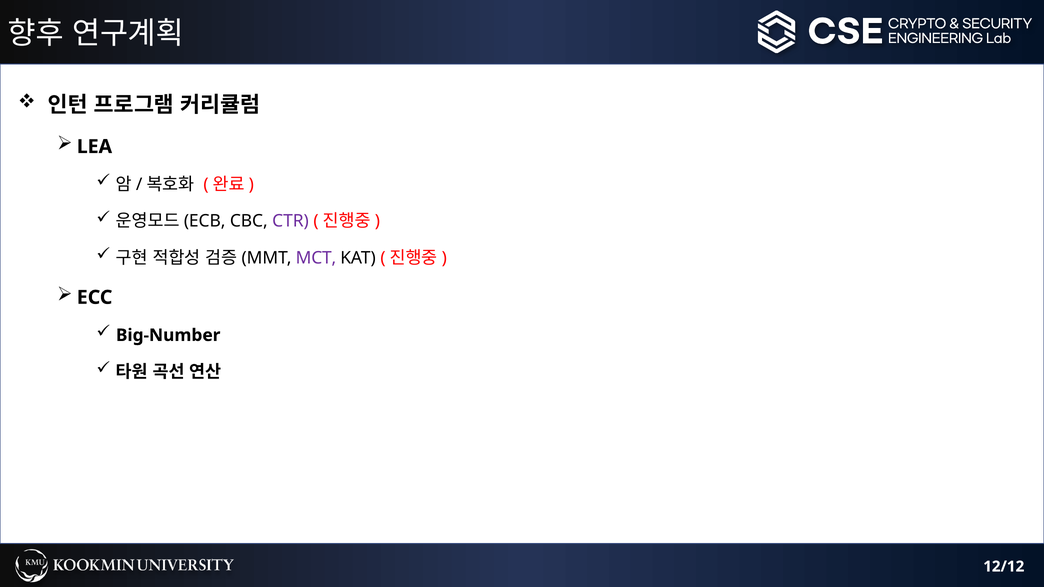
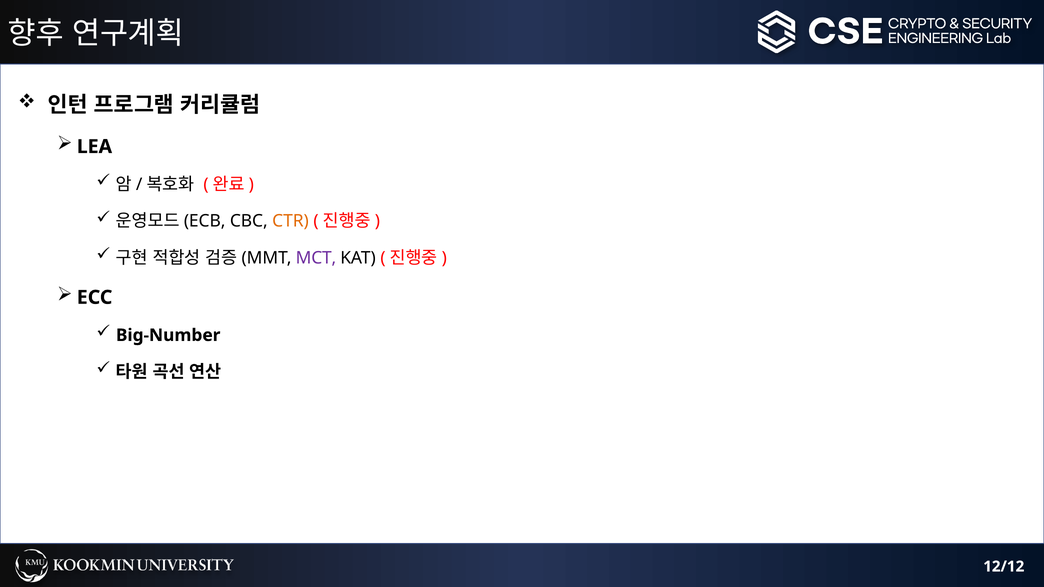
CTR colour: purple -> orange
